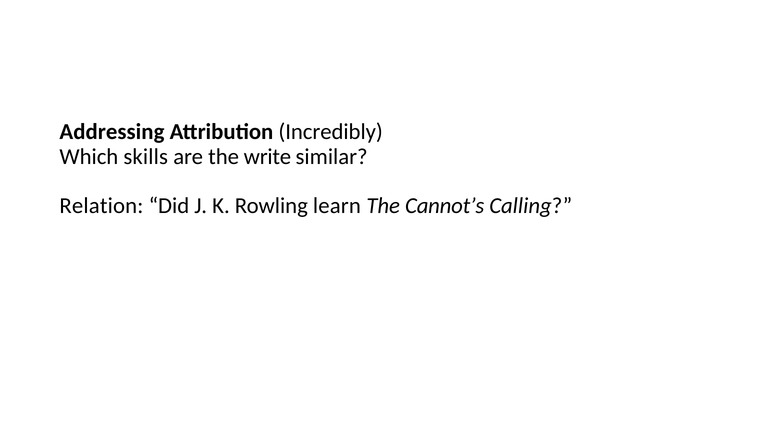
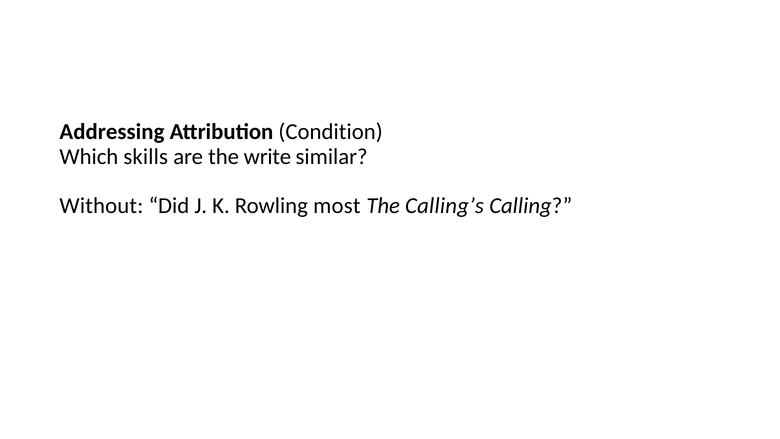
Incredibly: Incredibly -> Condition
Relation: Relation -> Without
learn: learn -> most
Cannot’s: Cannot’s -> Calling’s
